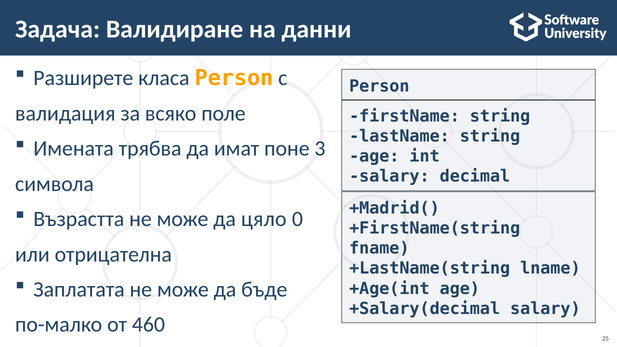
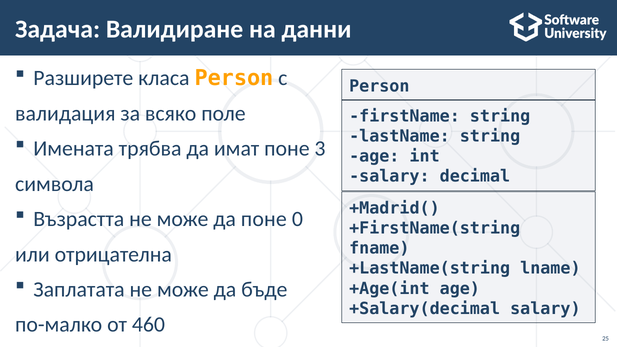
да цяло: цяло -> поне
